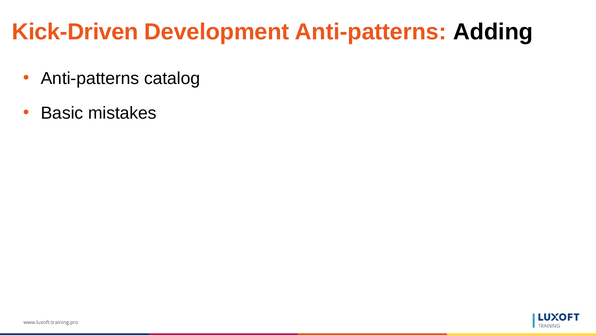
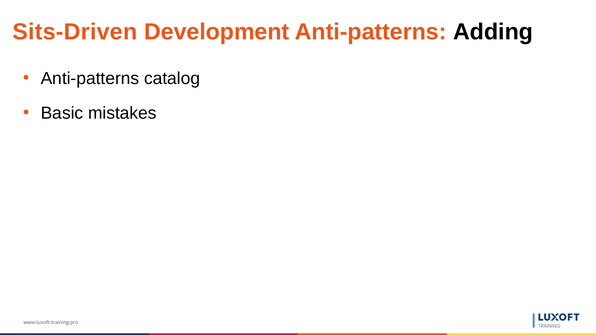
Kick-Driven: Kick-Driven -> Sits-Driven
